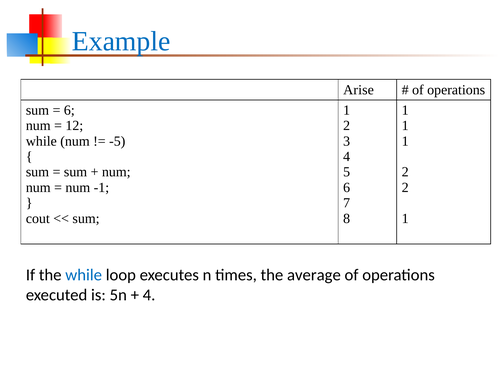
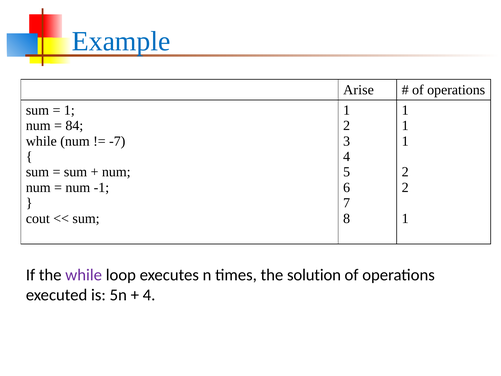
6 at (69, 110): 6 -> 1
12: 12 -> 84
-5: -5 -> -7
while at (84, 275) colour: blue -> purple
average: average -> solution
